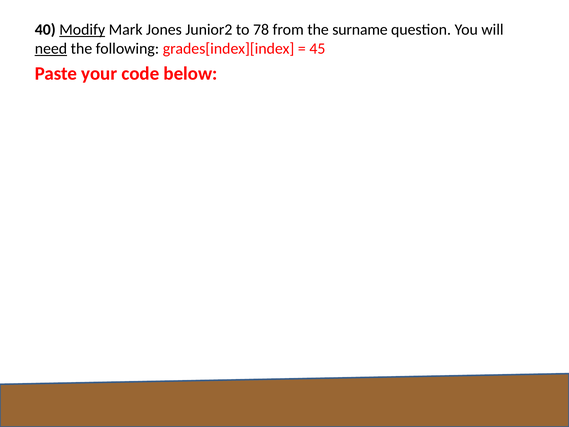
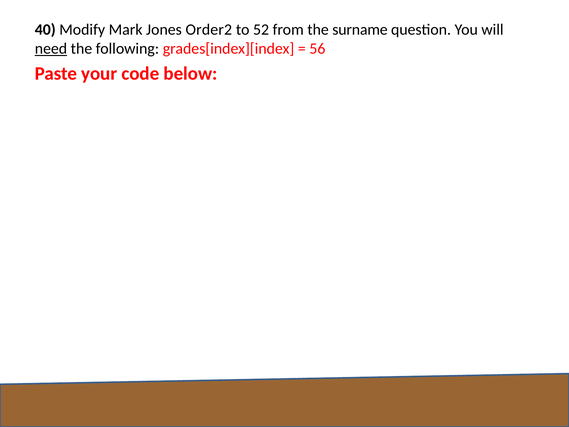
Modify underline: present -> none
Junior2: Junior2 -> Order2
78: 78 -> 52
45: 45 -> 56
